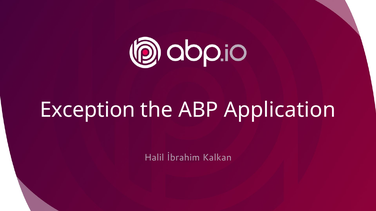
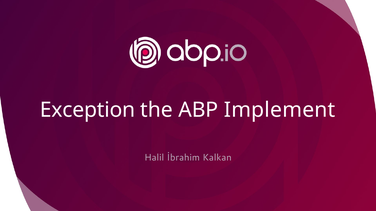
Application: Application -> Implement
